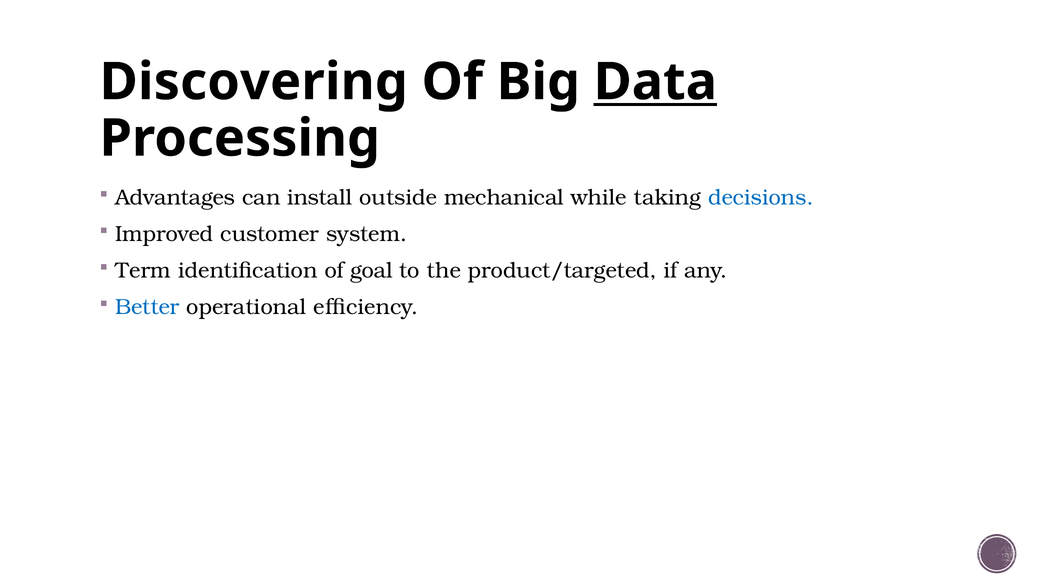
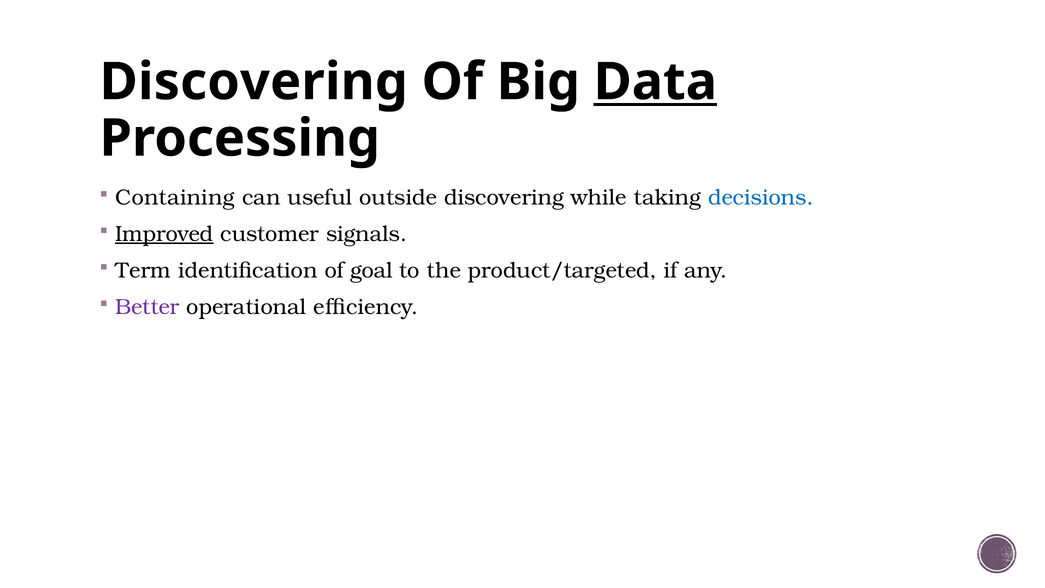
Advantages: Advantages -> Containing
install: install -> useful
outside mechanical: mechanical -> discovering
Improved underline: none -> present
system: system -> signals
Better colour: blue -> purple
